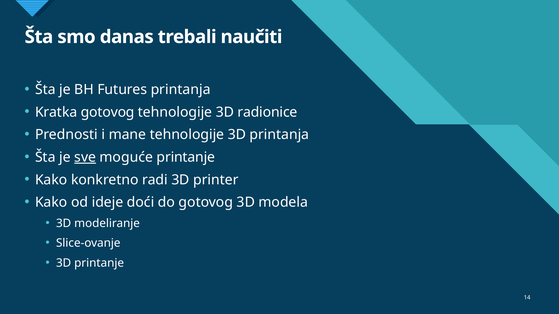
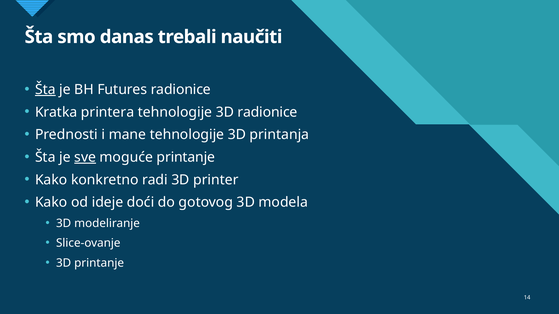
Šta at (45, 90) underline: none -> present
Futures printanja: printanja -> radionice
Kratka gotovog: gotovog -> printera
